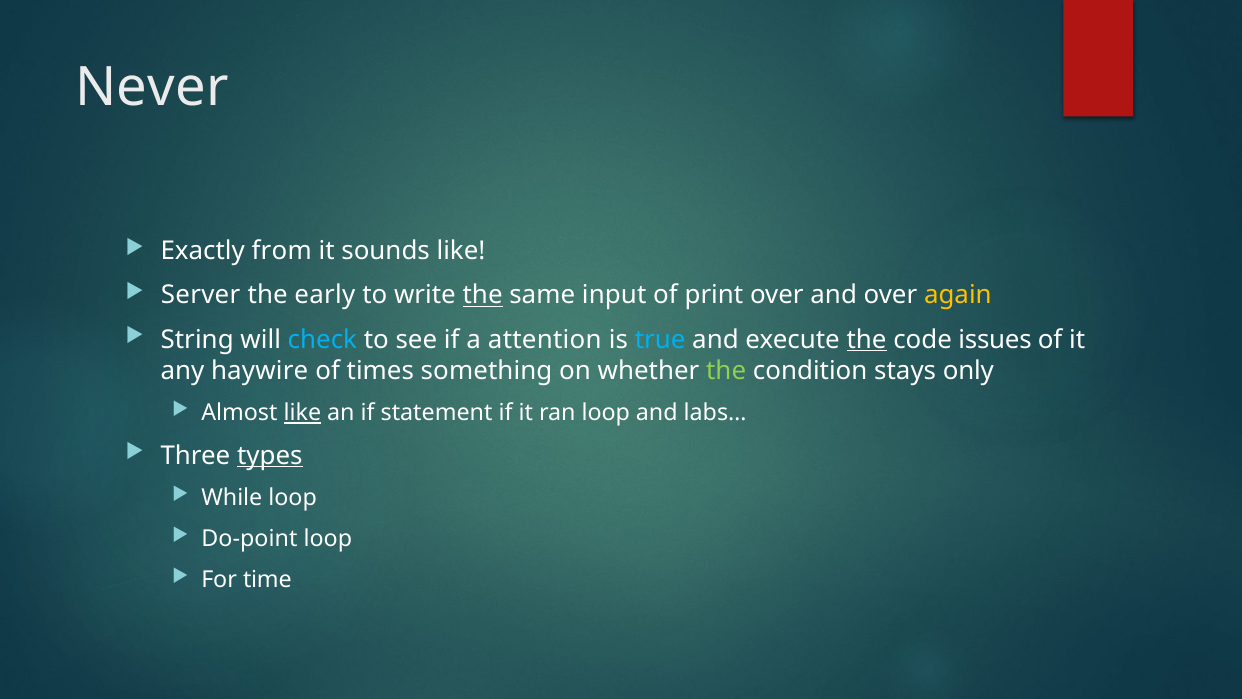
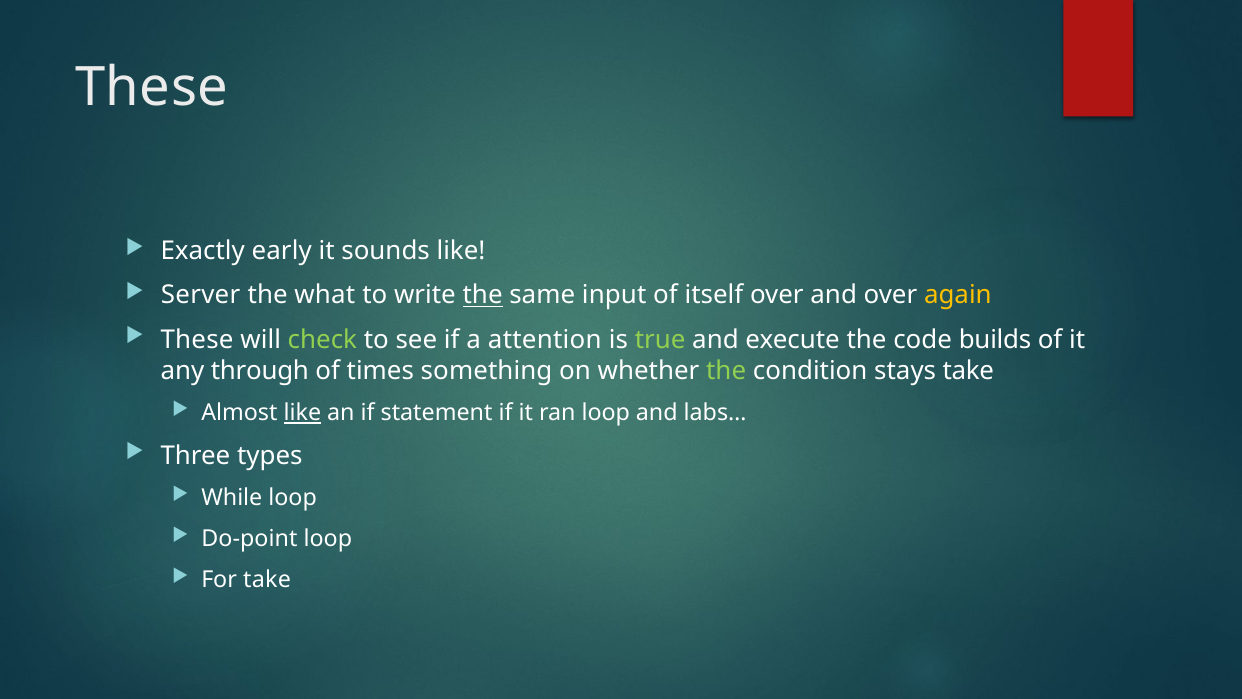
Never at (152, 87): Never -> These
from: from -> early
early: early -> what
print: print -> itself
String at (197, 339): String -> These
check colour: light blue -> light green
true colour: light blue -> light green
the at (867, 339) underline: present -> none
issues: issues -> builds
haywire: haywire -> through
stays only: only -> take
types underline: present -> none
For time: time -> take
